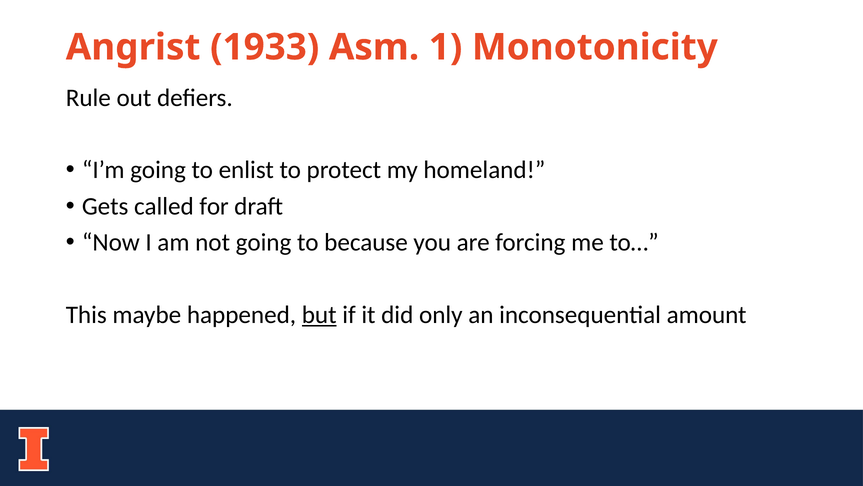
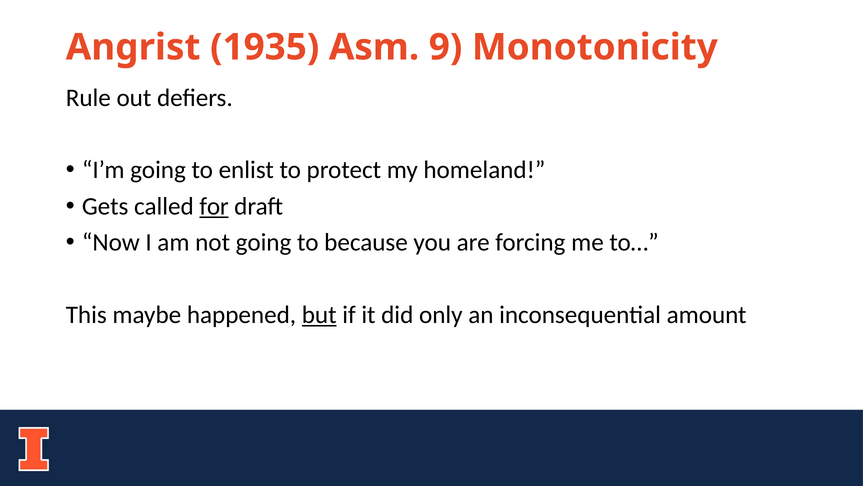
1933: 1933 -> 1935
1: 1 -> 9
for underline: none -> present
